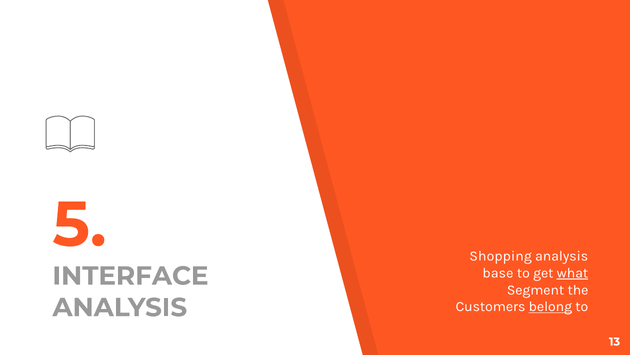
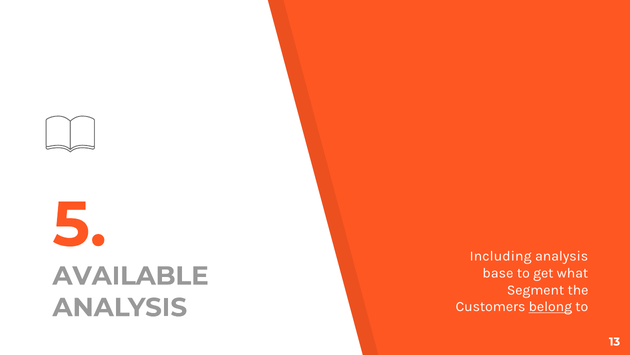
Shopping: Shopping -> Including
what underline: present -> none
INTERFACE: INTERFACE -> AVAILABLE
